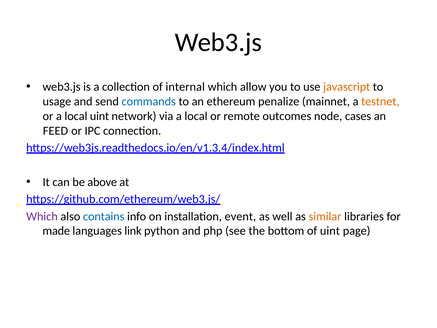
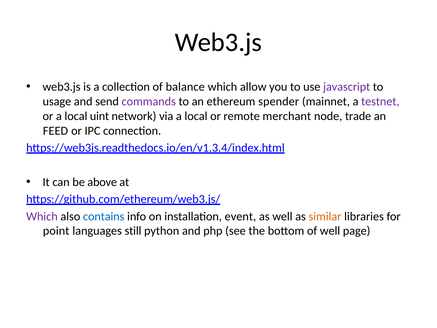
internal: internal -> balance
javascript colour: orange -> purple
commands colour: blue -> purple
penalize: penalize -> spender
testnet colour: orange -> purple
outcomes: outcomes -> merchant
cases: cases -> trade
made: made -> point
link: link -> still
of uint: uint -> well
